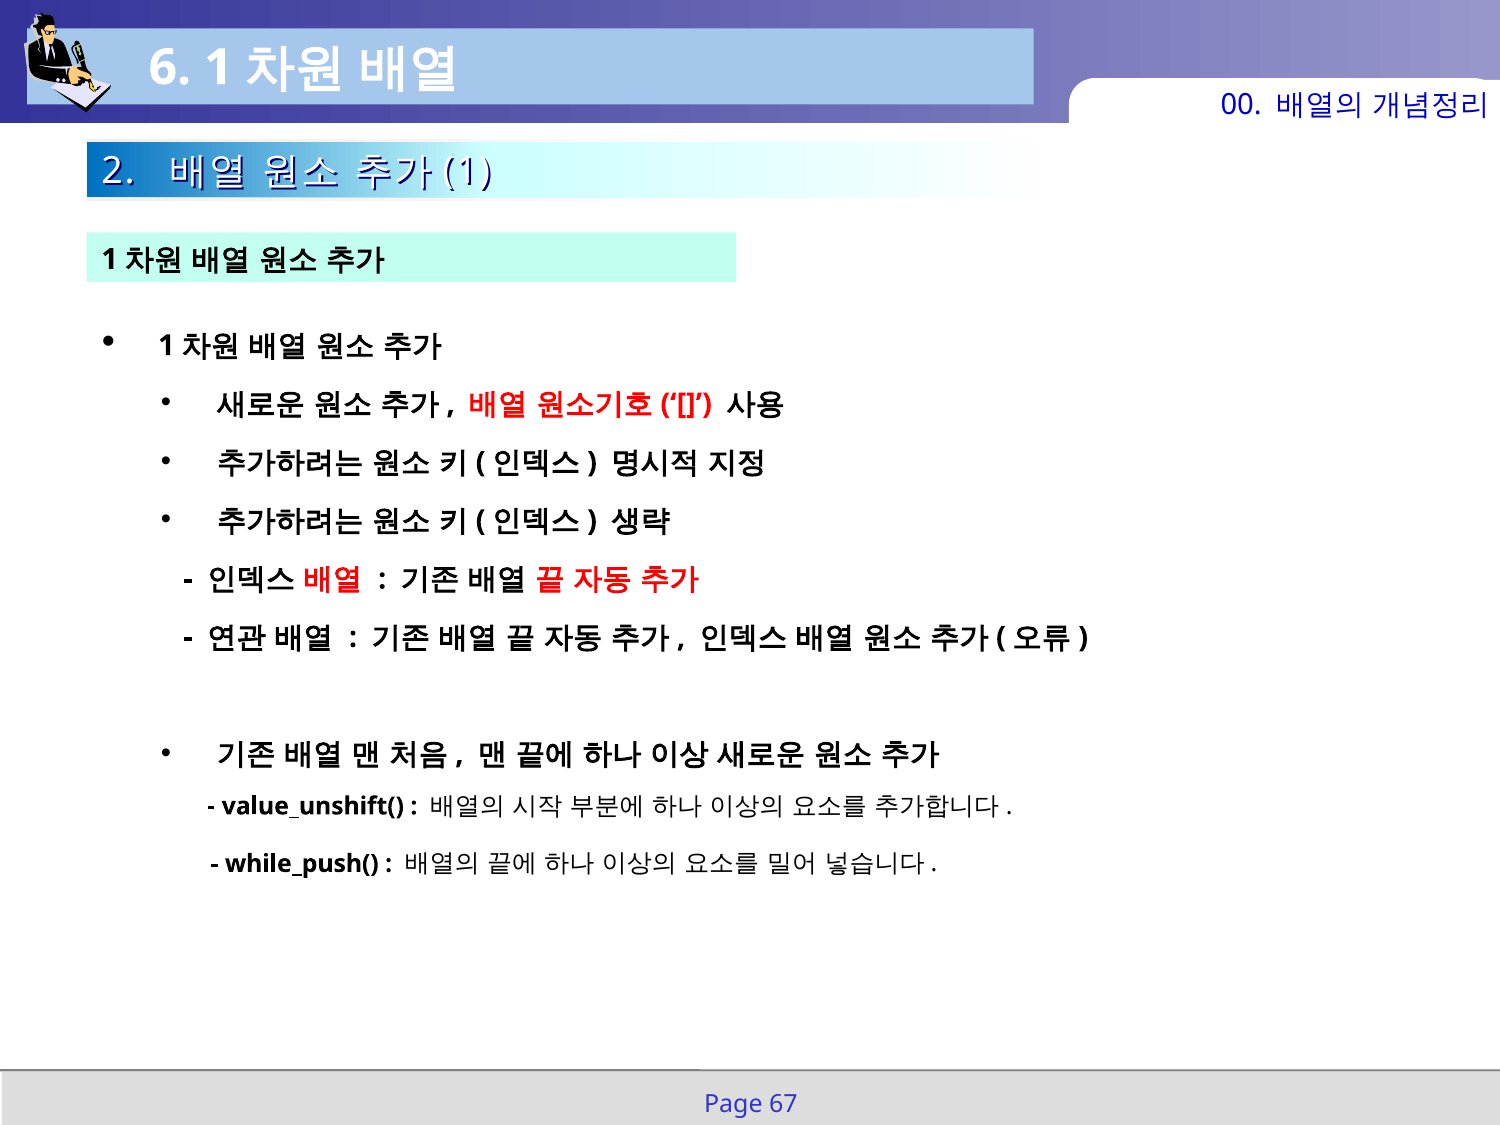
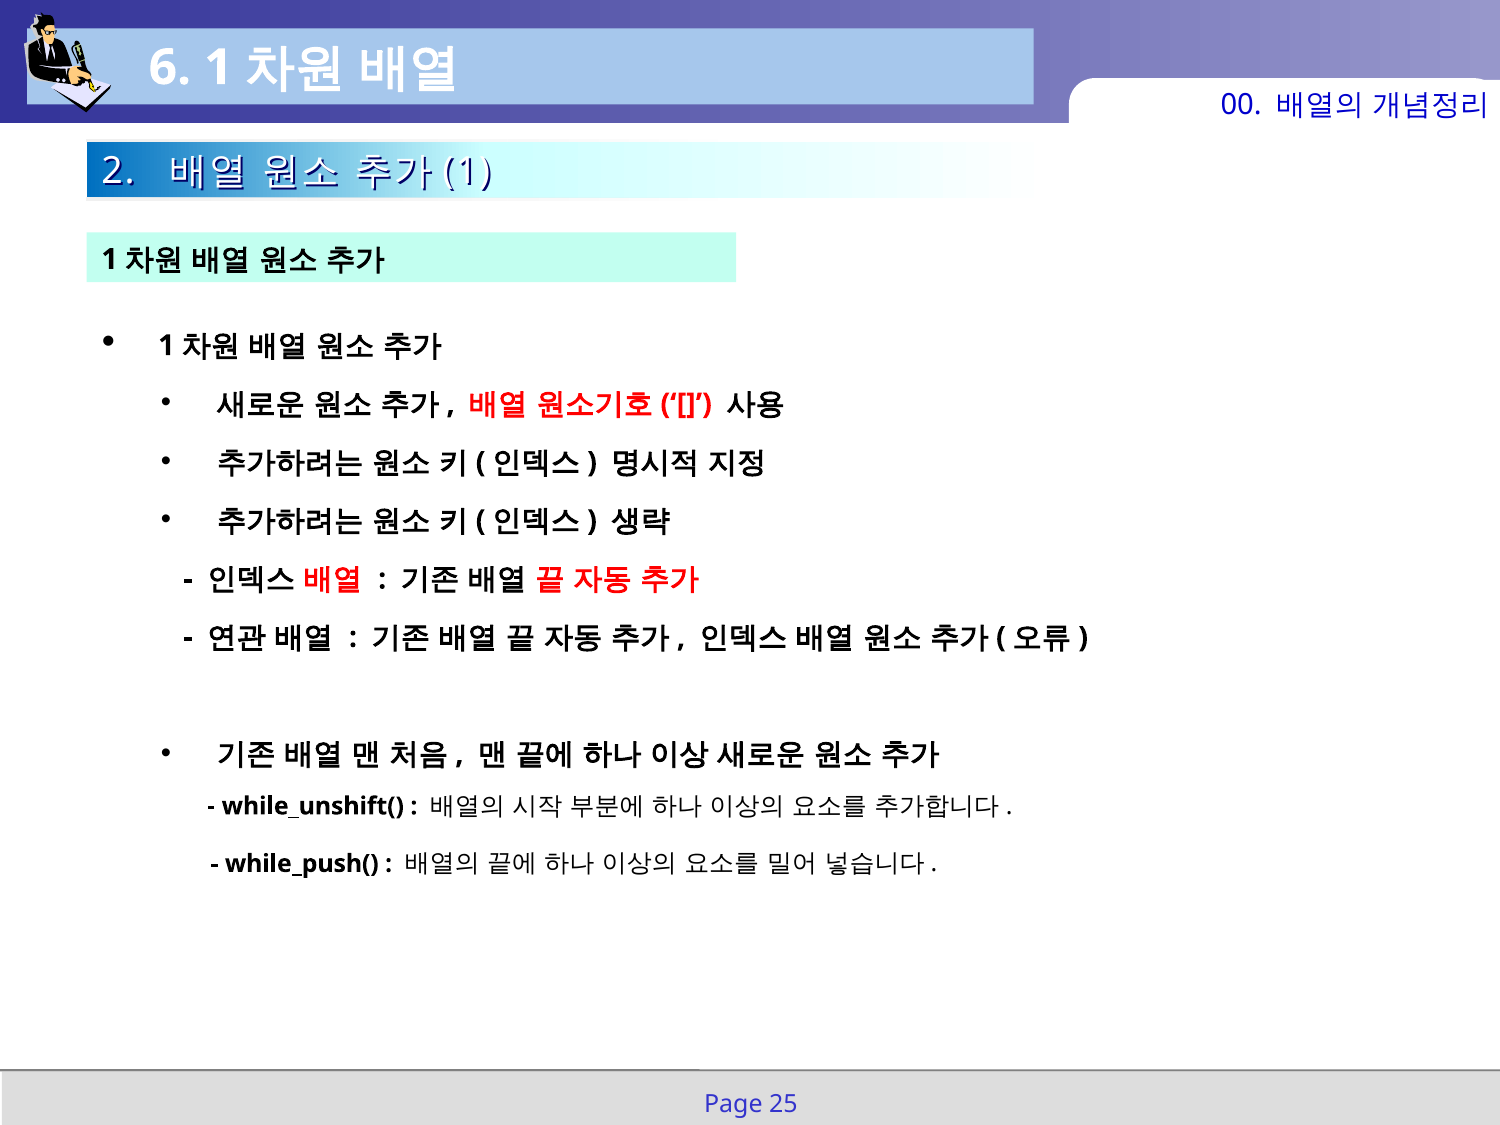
value_unshift(: value_unshift( -> while_unshift(
67: 67 -> 25
